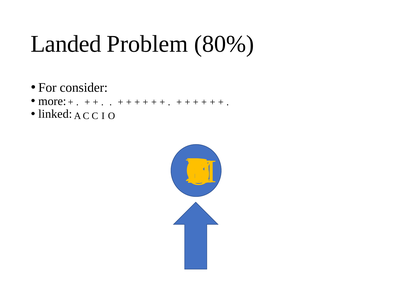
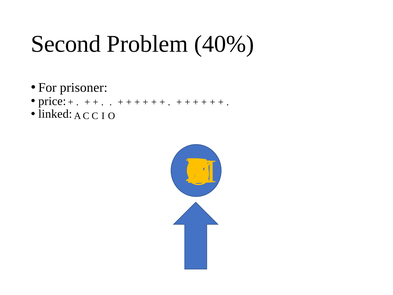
Landed: Landed -> Second
80%: 80% -> 40%
consider: consider -> prisoner
more: more -> price
